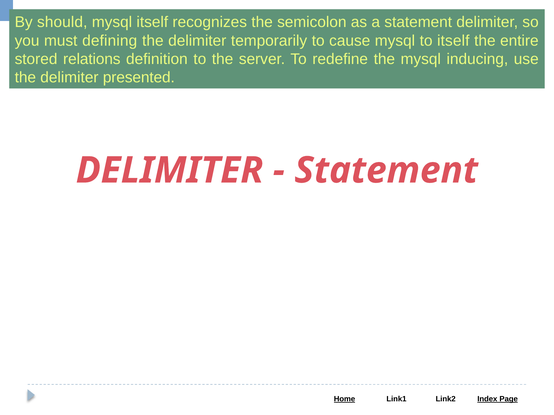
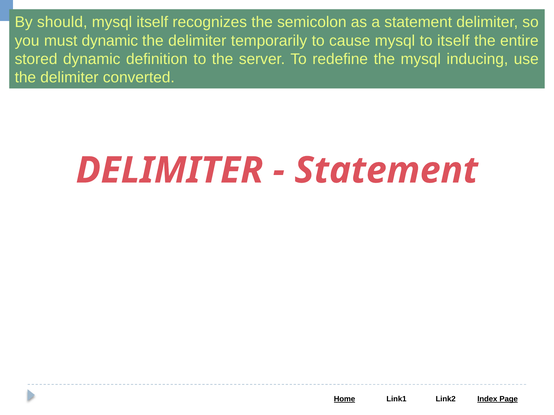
must defining: defining -> dynamic
stored relations: relations -> dynamic
presented: presented -> converted
